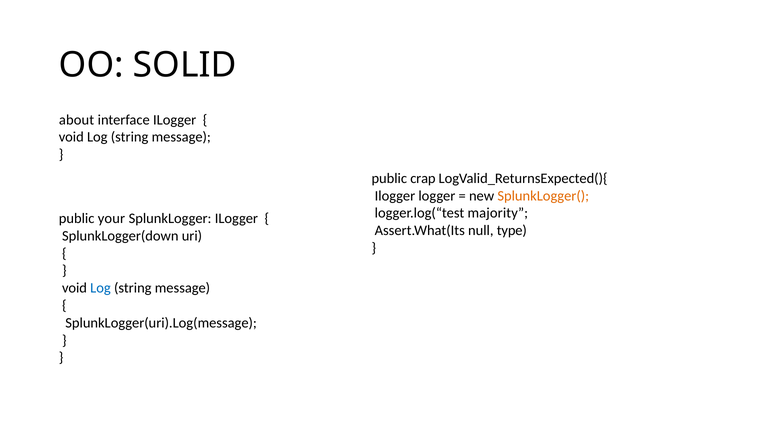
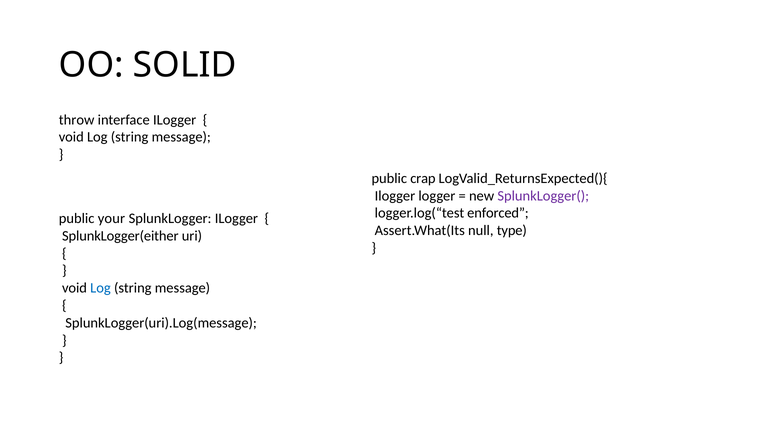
about: about -> throw
SplunkLogger( colour: orange -> purple
majority: majority -> enforced
SplunkLogger(down: SplunkLogger(down -> SplunkLogger(either
